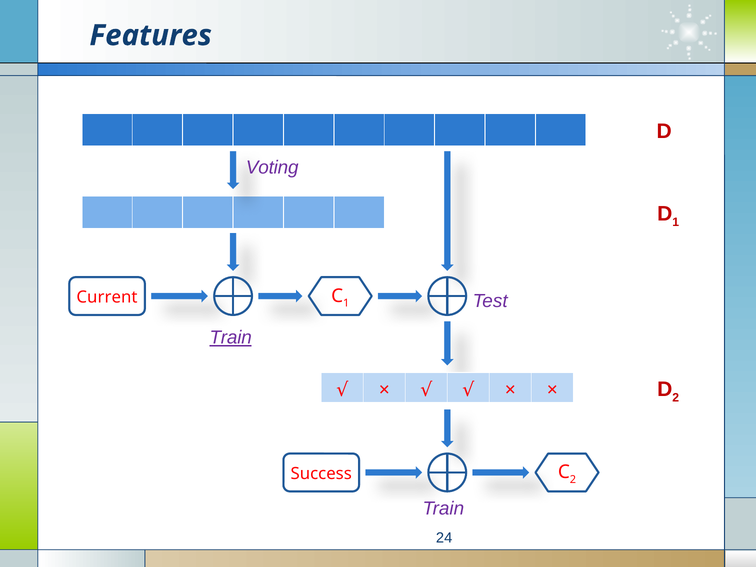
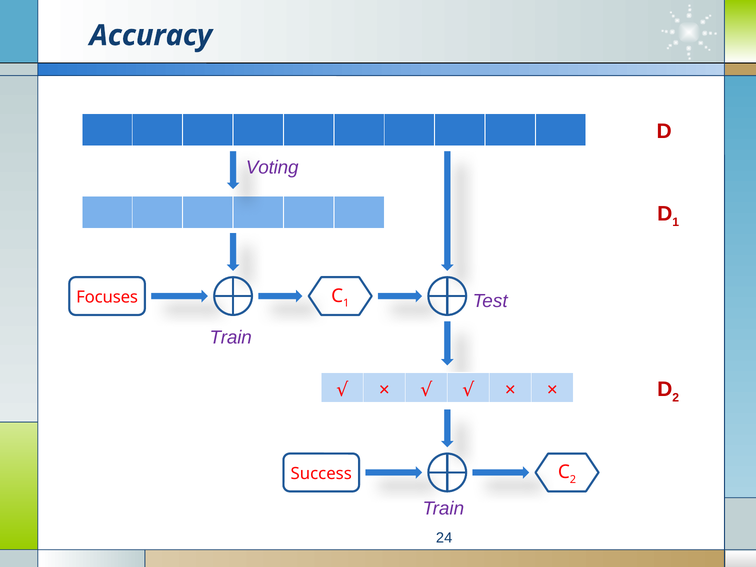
Features: Features -> Accuracy
Current: Current -> Focuses
Train at (231, 338) underline: present -> none
